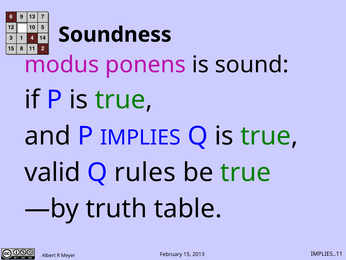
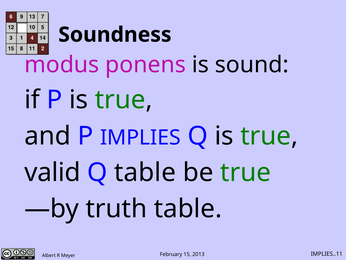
Q rules: rules -> table
